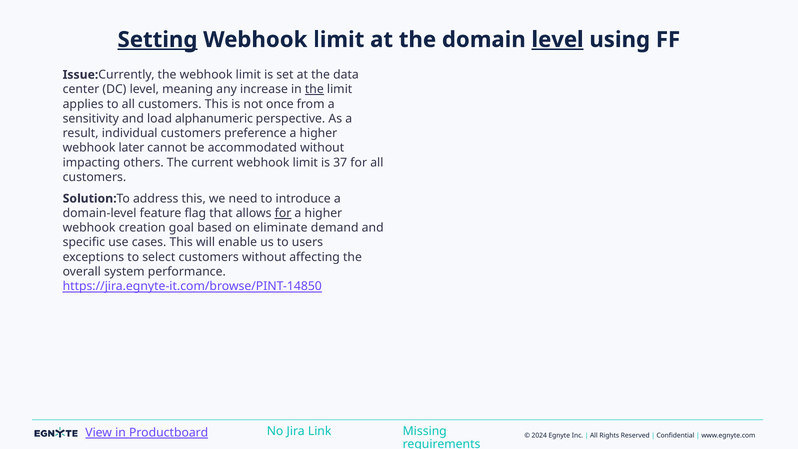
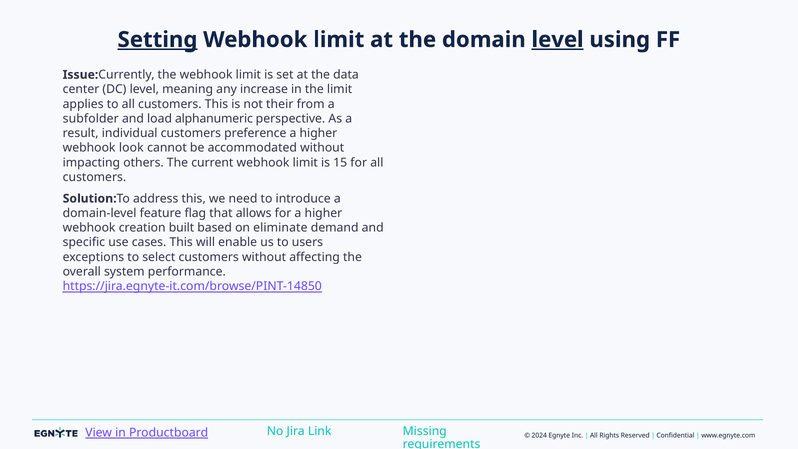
the at (314, 89) underline: present -> none
once: once -> their
sensitivity: sensitivity -> subfolder
later: later -> look
37: 37 -> 15
for at (283, 213) underline: present -> none
goal: goal -> built
